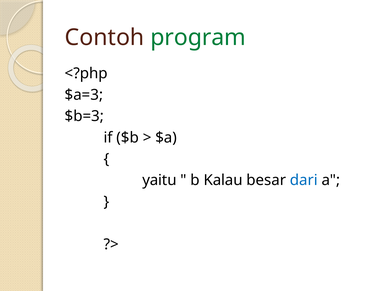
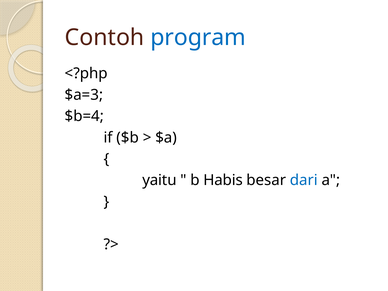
program colour: green -> blue
$b=3: $b=3 -> $b=4
Kalau: Kalau -> Habis
